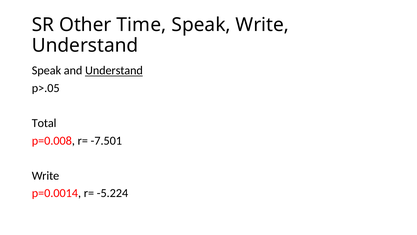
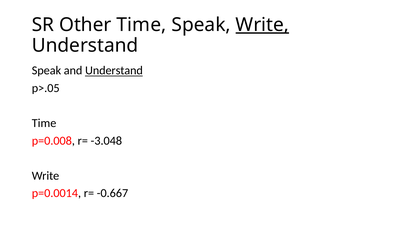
Write at (262, 25) underline: none -> present
Total at (44, 123): Total -> Time
-7.501: -7.501 -> -3.048
-5.224: -5.224 -> -0.667
